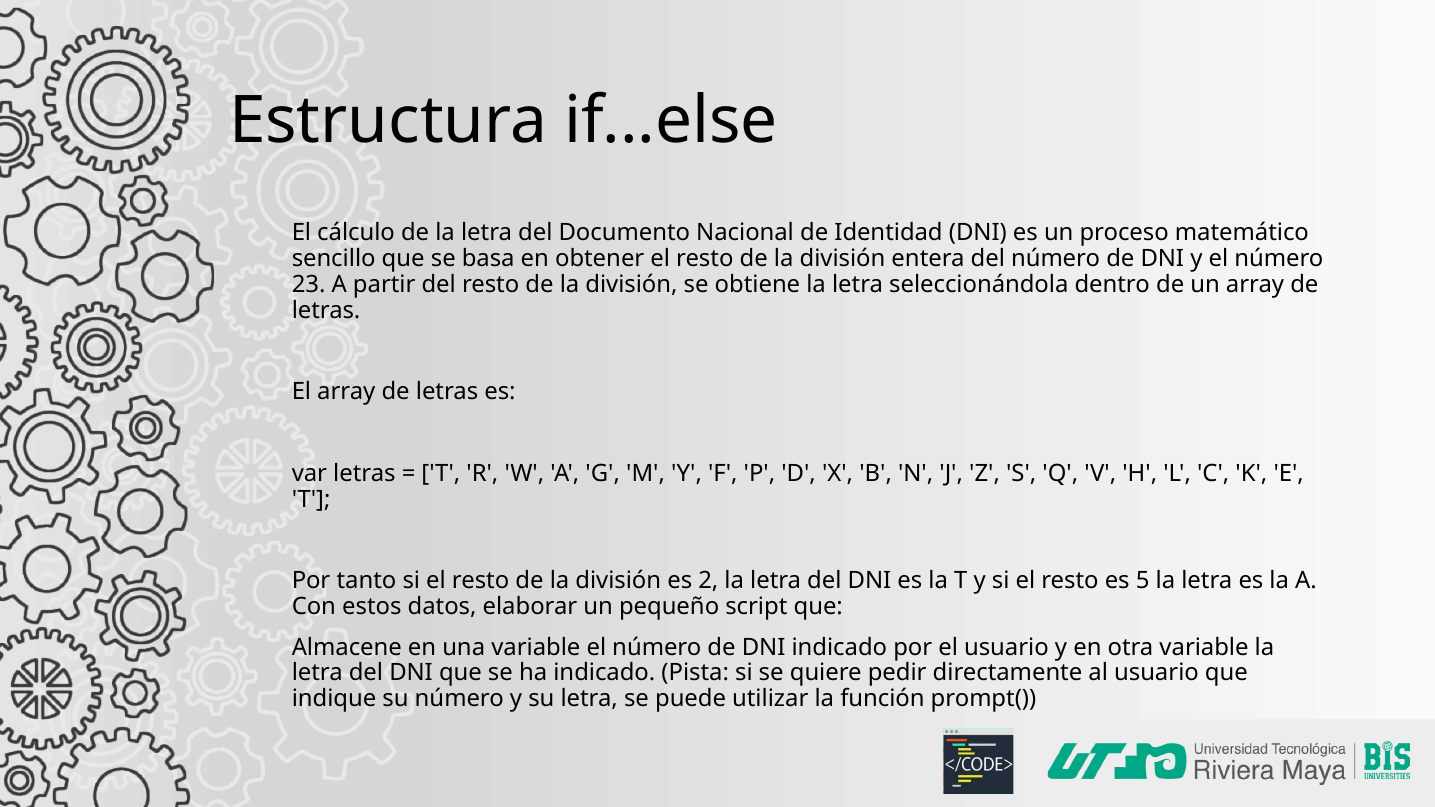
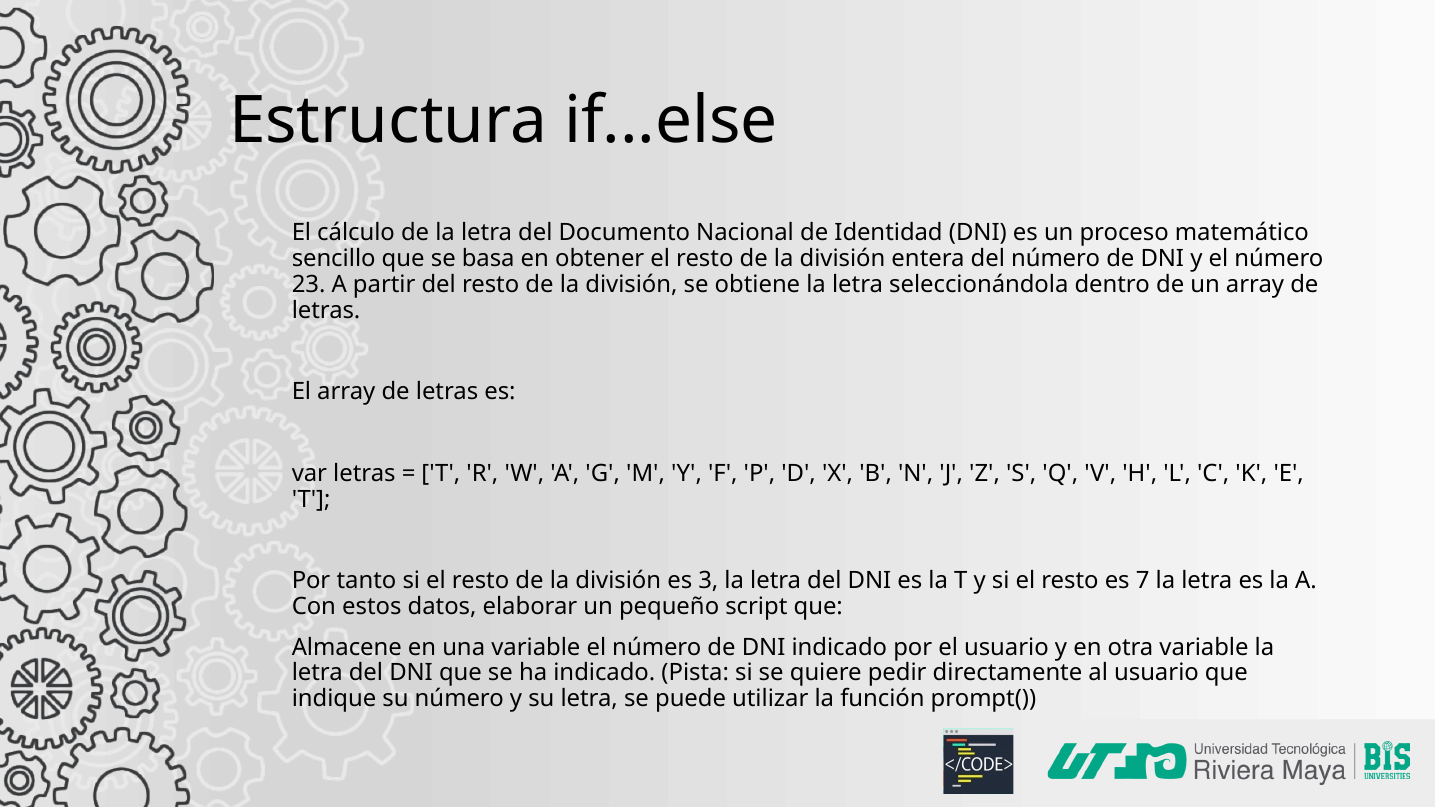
2: 2 -> 3
5: 5 -> 7
